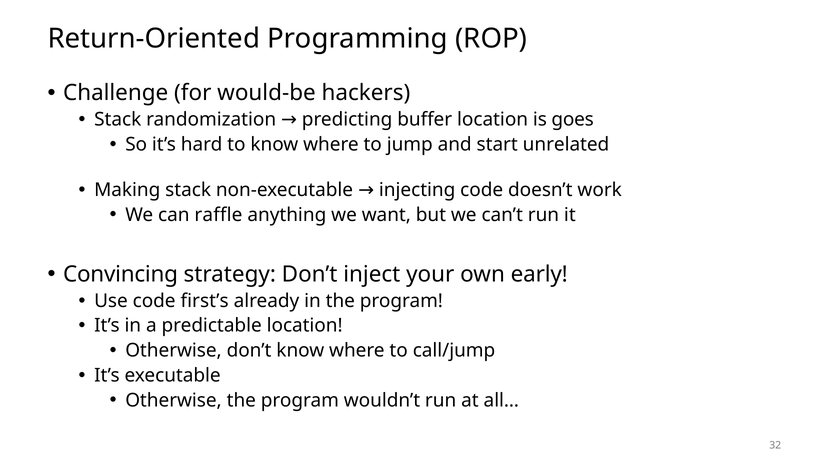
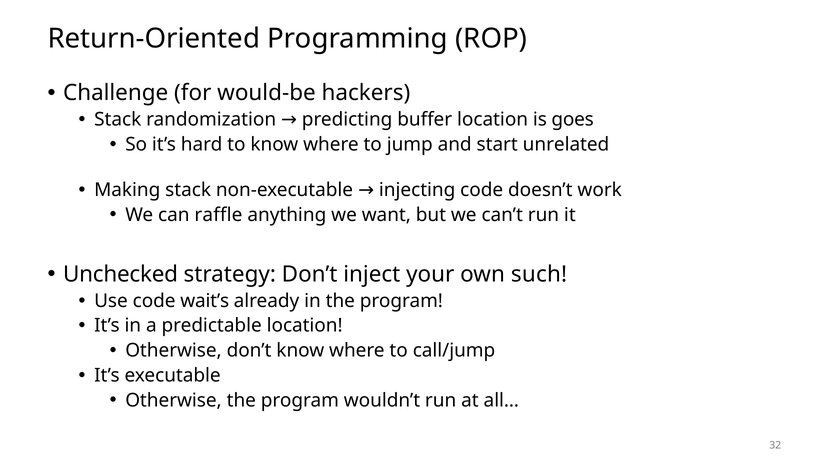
Convincing: Convincing -> Unchecked
early: early -> such
first’s: first’s -> wait’s
